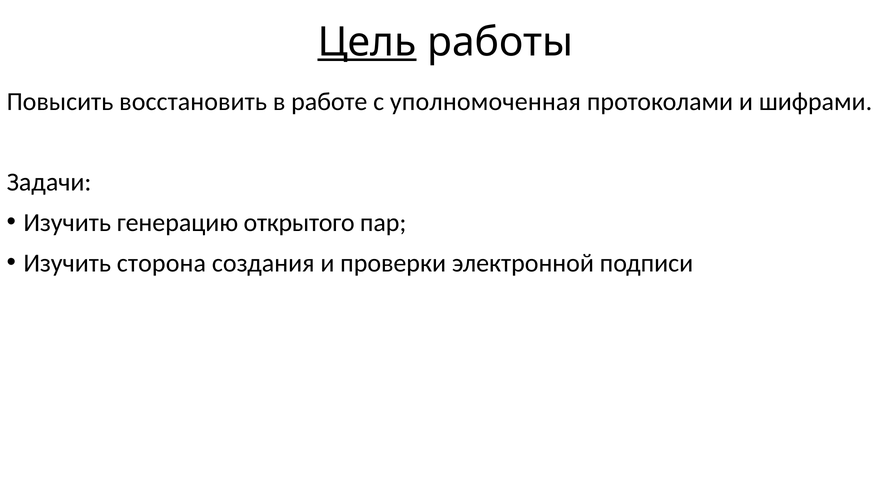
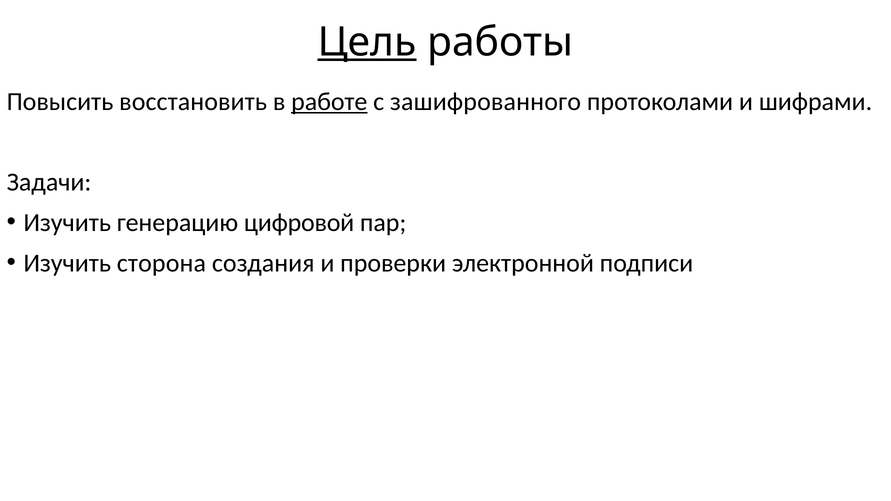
работе underline: none -> present
уполномоченная: уполномоченная -> зашифрованного
открытого: открытого -> цифровой
